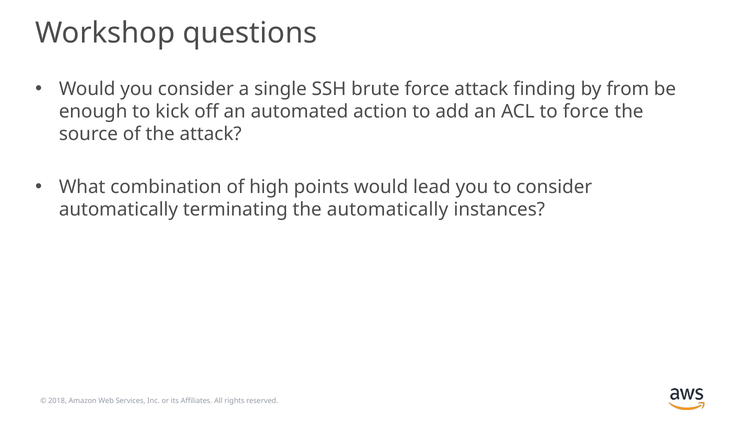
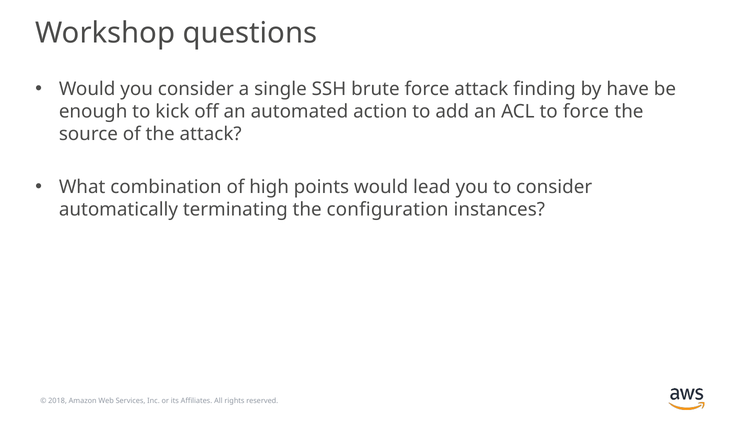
from: from -> have
the automatically: automatically -> configuration
